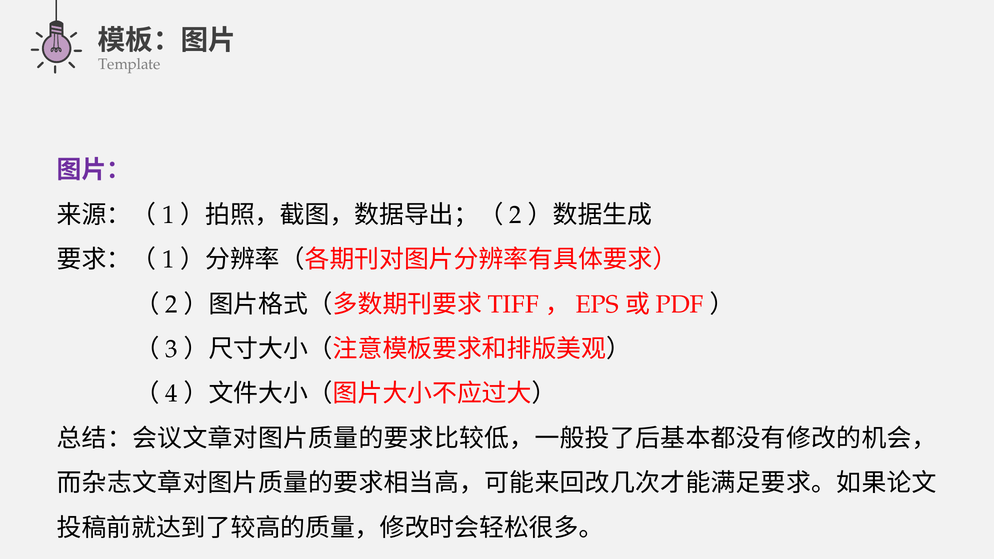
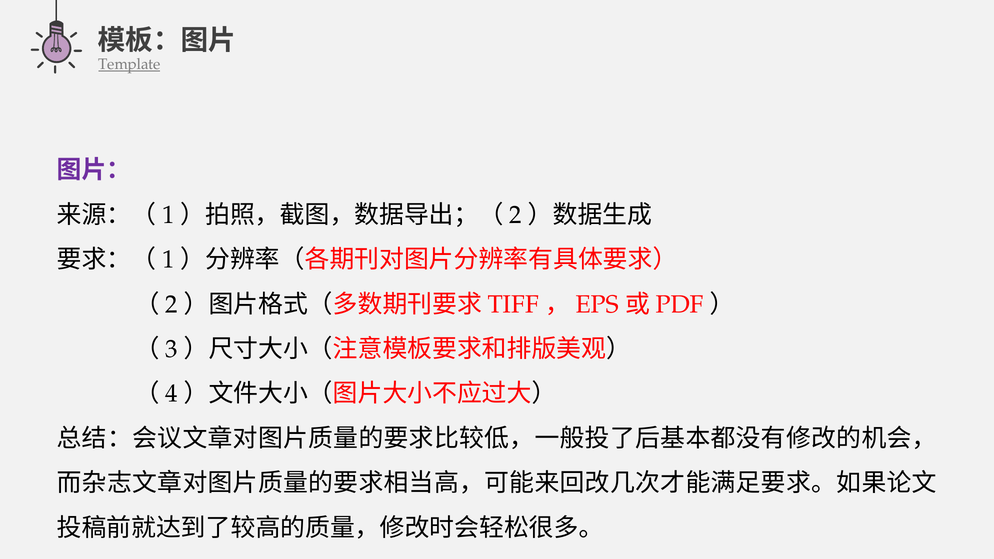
Template underline: none -> present
